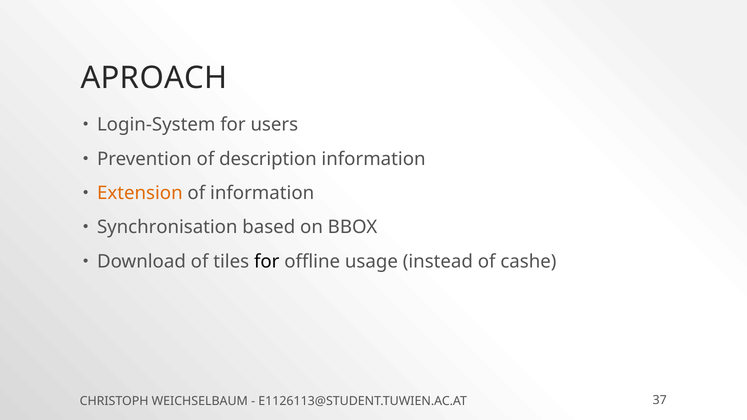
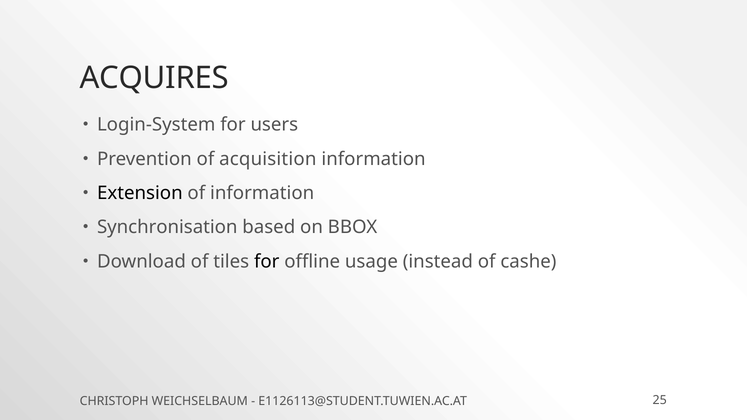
APROACH: APROACH -> ACQUIRES
description: description -> acquisition
Extension colour: orange -> black
37: 37 -> 25
